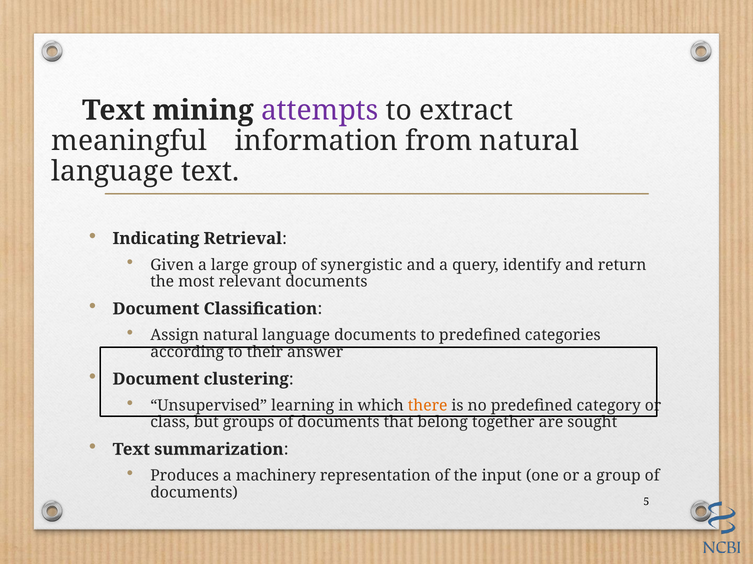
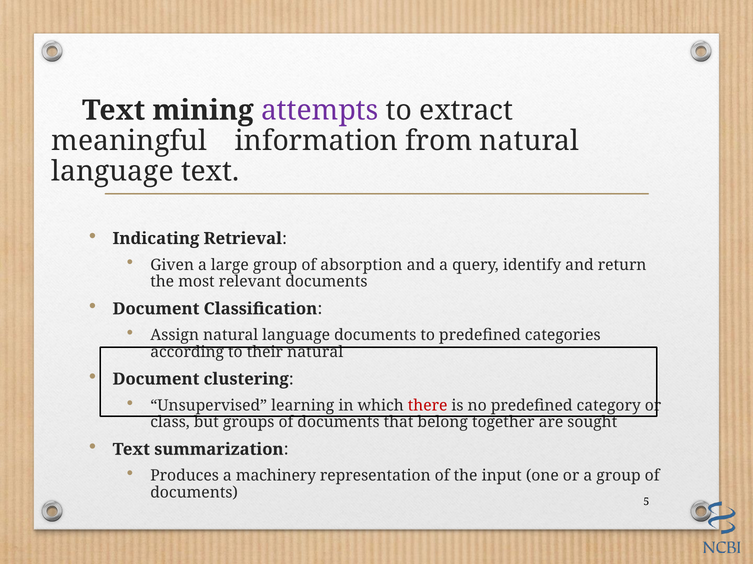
synergistic: synergistic -> absorption
their answer: answer -> natural
there colour: orange -> red
